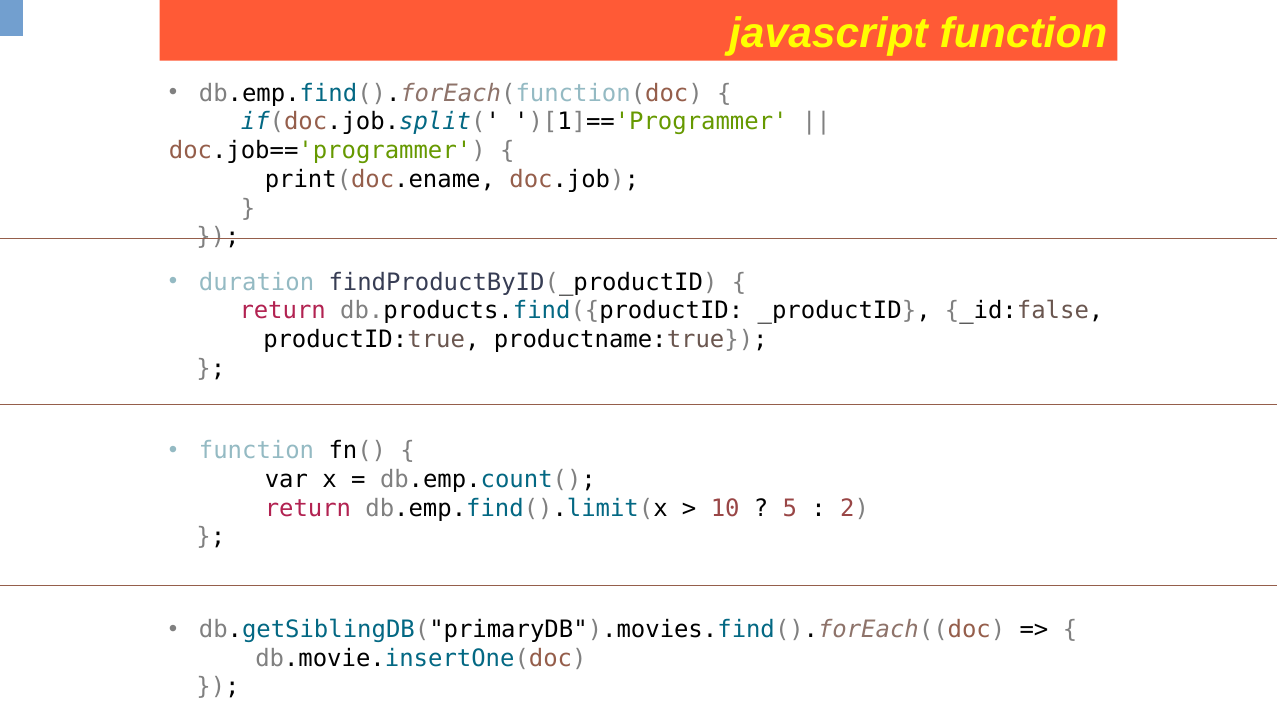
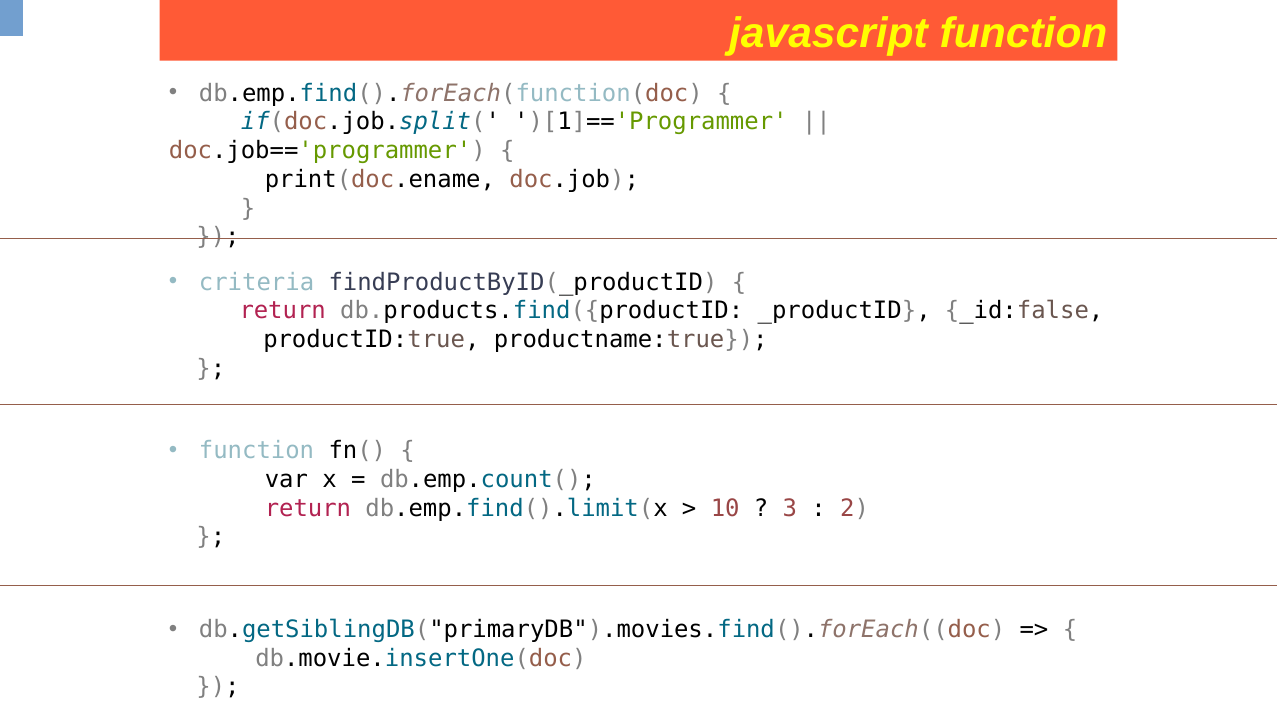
duration: duration -> criteria
5: 5 -> 3
